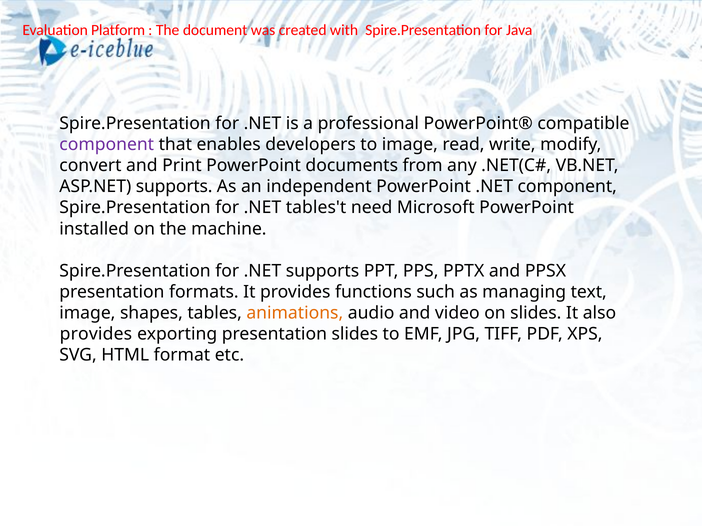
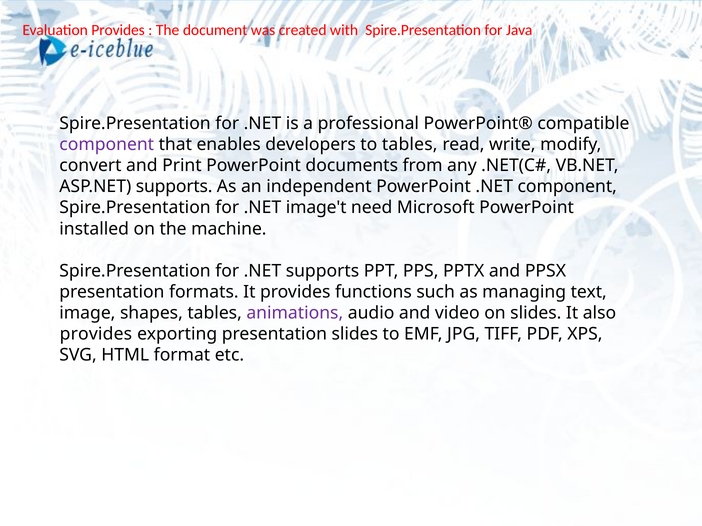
Evaluation Platform: Platform -> Provides
to image: image -> tables
tables't: tables't -> image't
animations colour: orange -> purple
